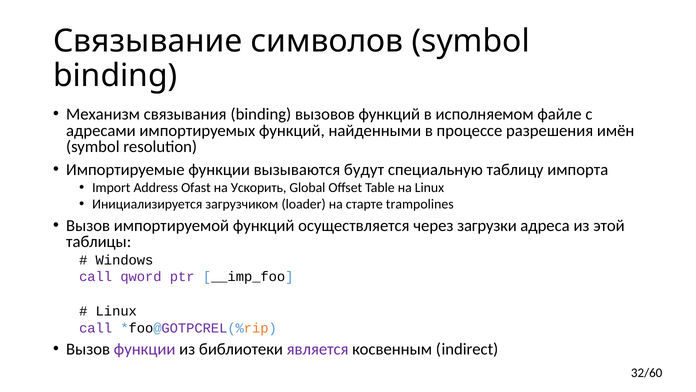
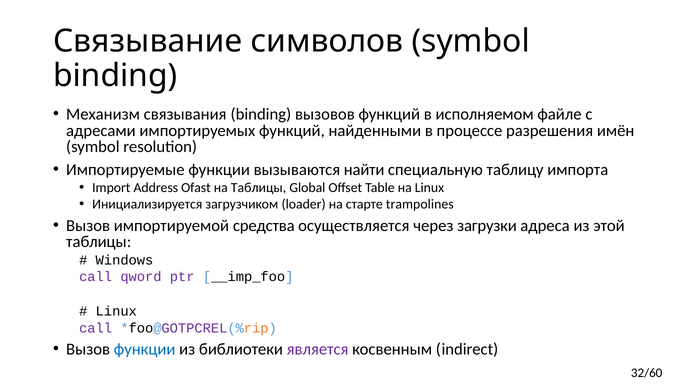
будут: будут -> найти
на Ускорить: Ускорить -> Таблицы
импортируемой функций: функций -> средства
функции at (145, 349) colour: purple -> blue
